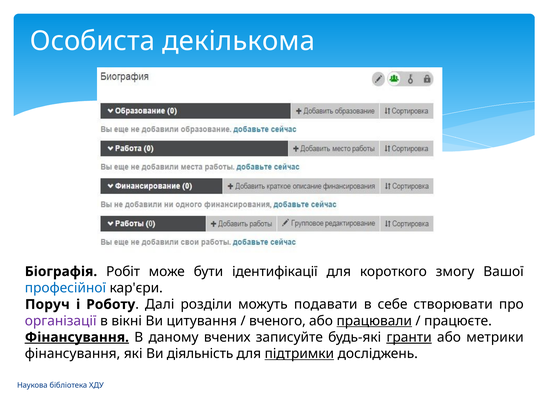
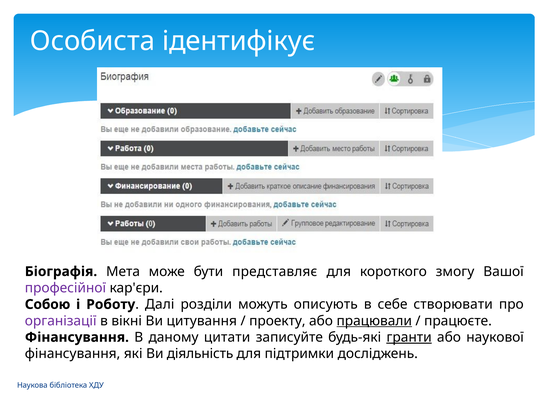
декількома: декількома -> ідентифікує
Робіт: Робіт -> Мета
ідентифікації: ідентифікації -> представляє
професійної colour: blue -> purple
Поруч: Поруч -> Собою
подавати: подавати -> описують
вченого: вченого -> проекту
Фінансування at (77, 337) underline: present -> none
вчених: вчених -> цитати
метрики: метрики -> наукової
підтримки underline: present -> none
